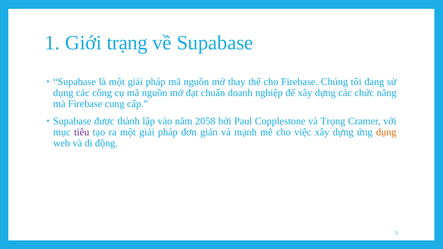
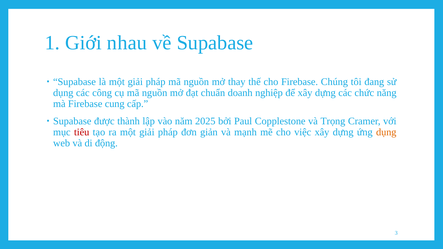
trạng: trạng -> nhau
2058: 2058 -> 2025
tiêu colour: purple -> red
